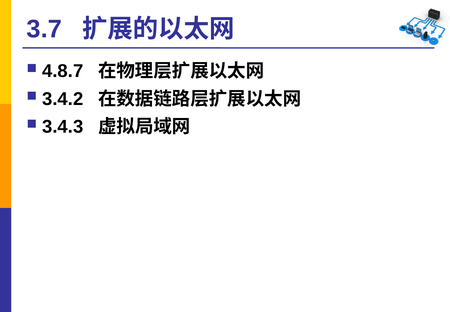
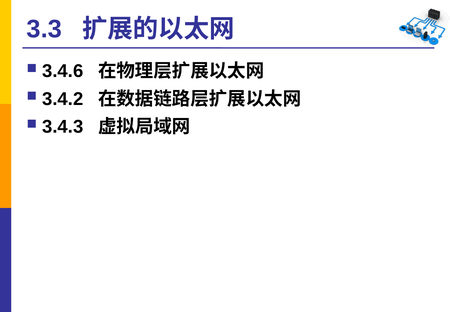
3.7: 3.7 -> 3.3
4.8.7: 4.8.7 -> 3.4.6
